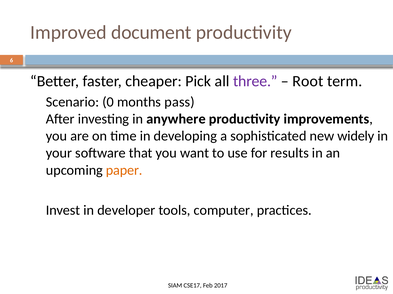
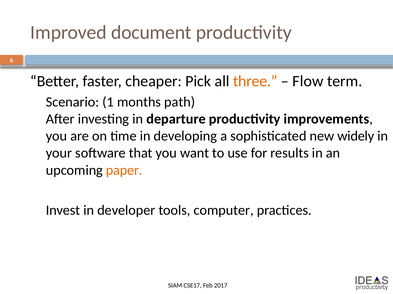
three colour: purple -> orange
Root: Root -> Flow
0: 0 -> 1
pass: pass -> path
anywhere: anywhere -> departure
